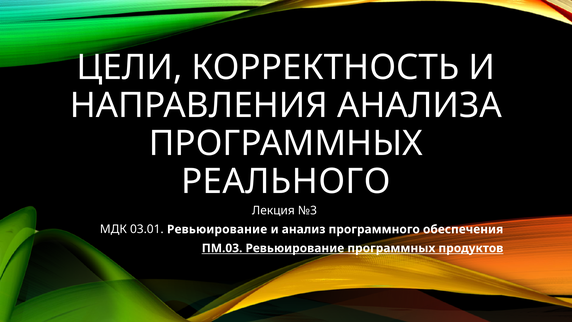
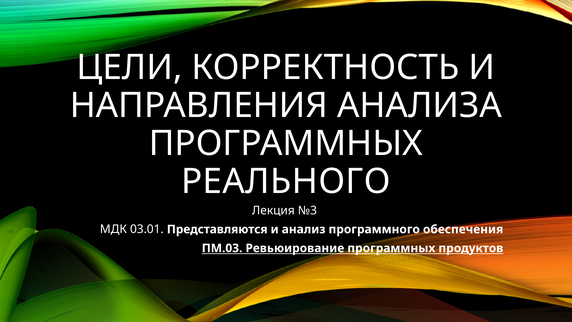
03.01 Ревьюирование: Ревьюирование -> Представляются
